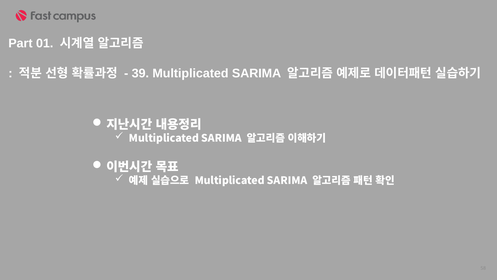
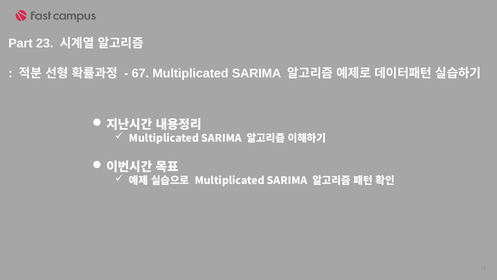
01: 01 -> 23
39: 39 -> 67
